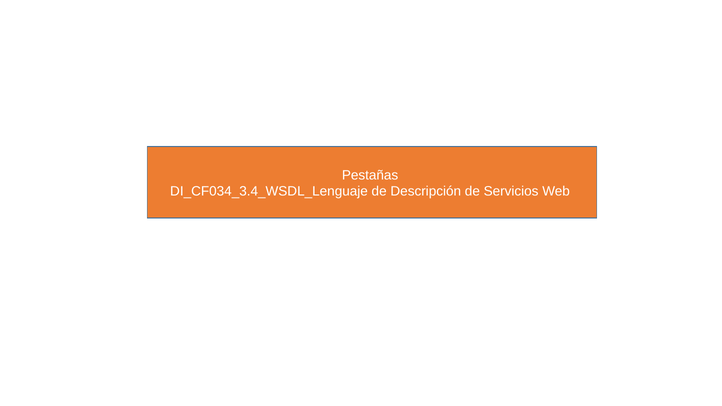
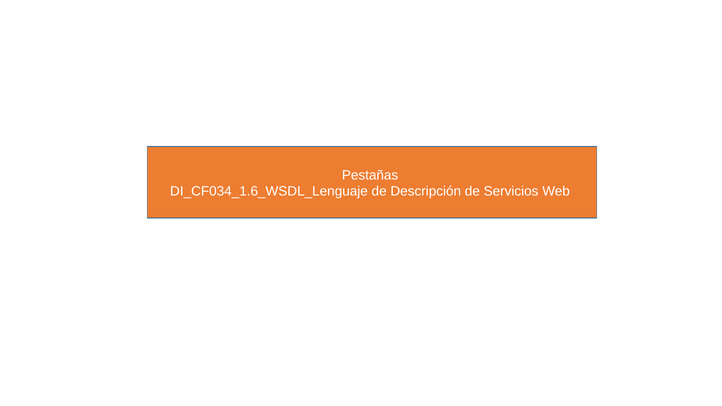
DI_CF034_3.4_WSDL_Lenguaje: DI_CF034_3.4_WSDL_Lenguaje -> DI_CF034_1.6_WSDL_Lenguaje
